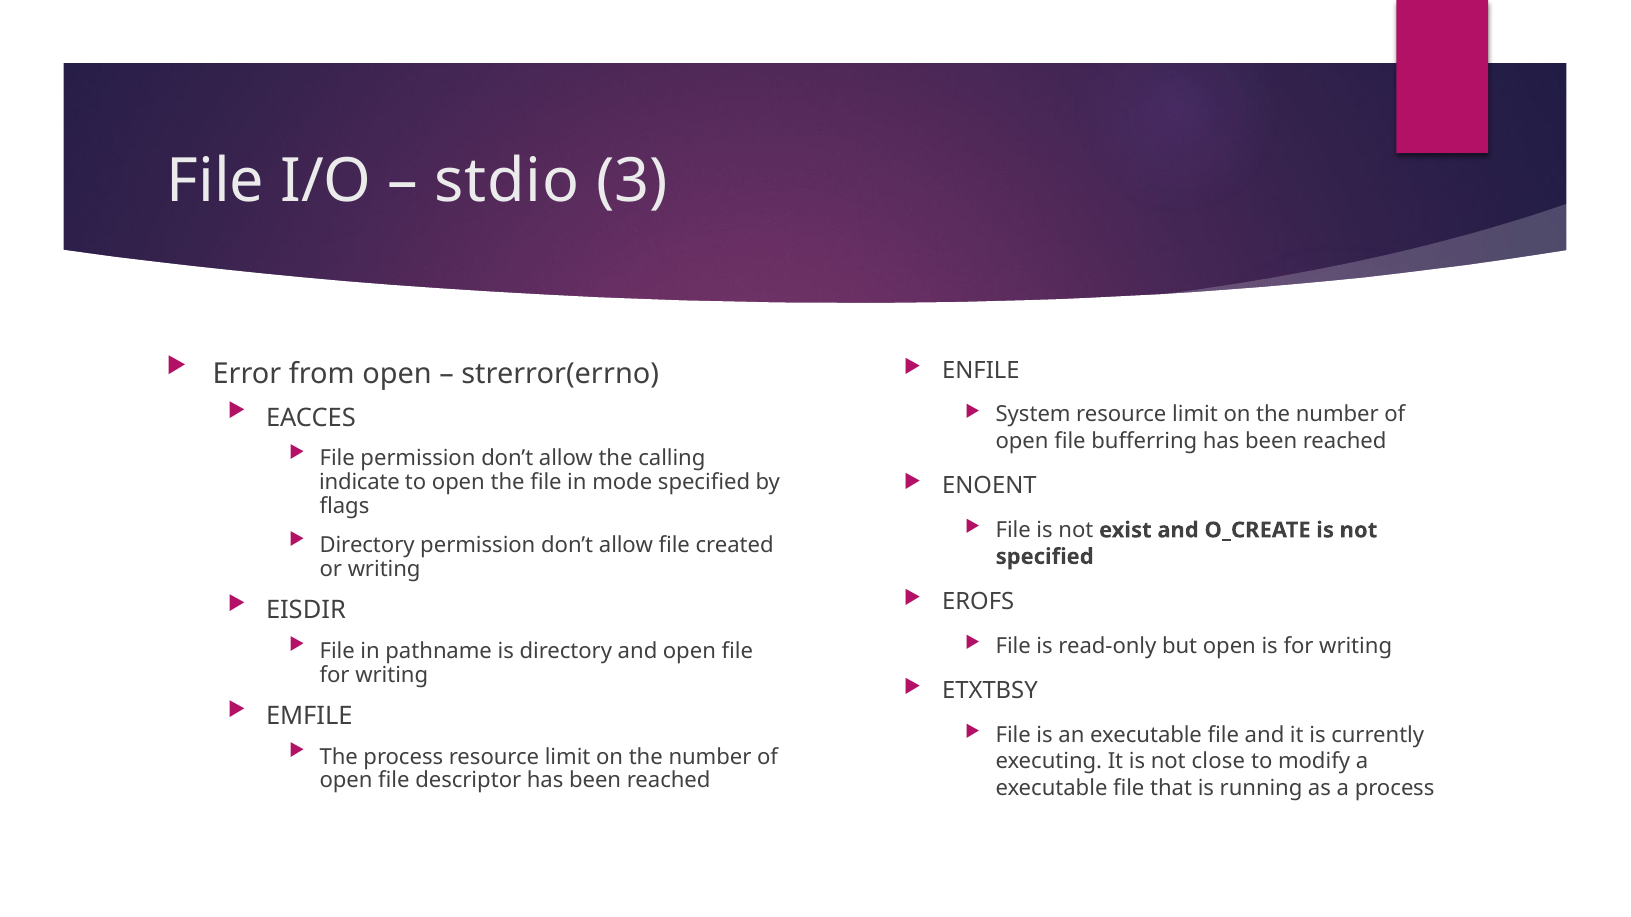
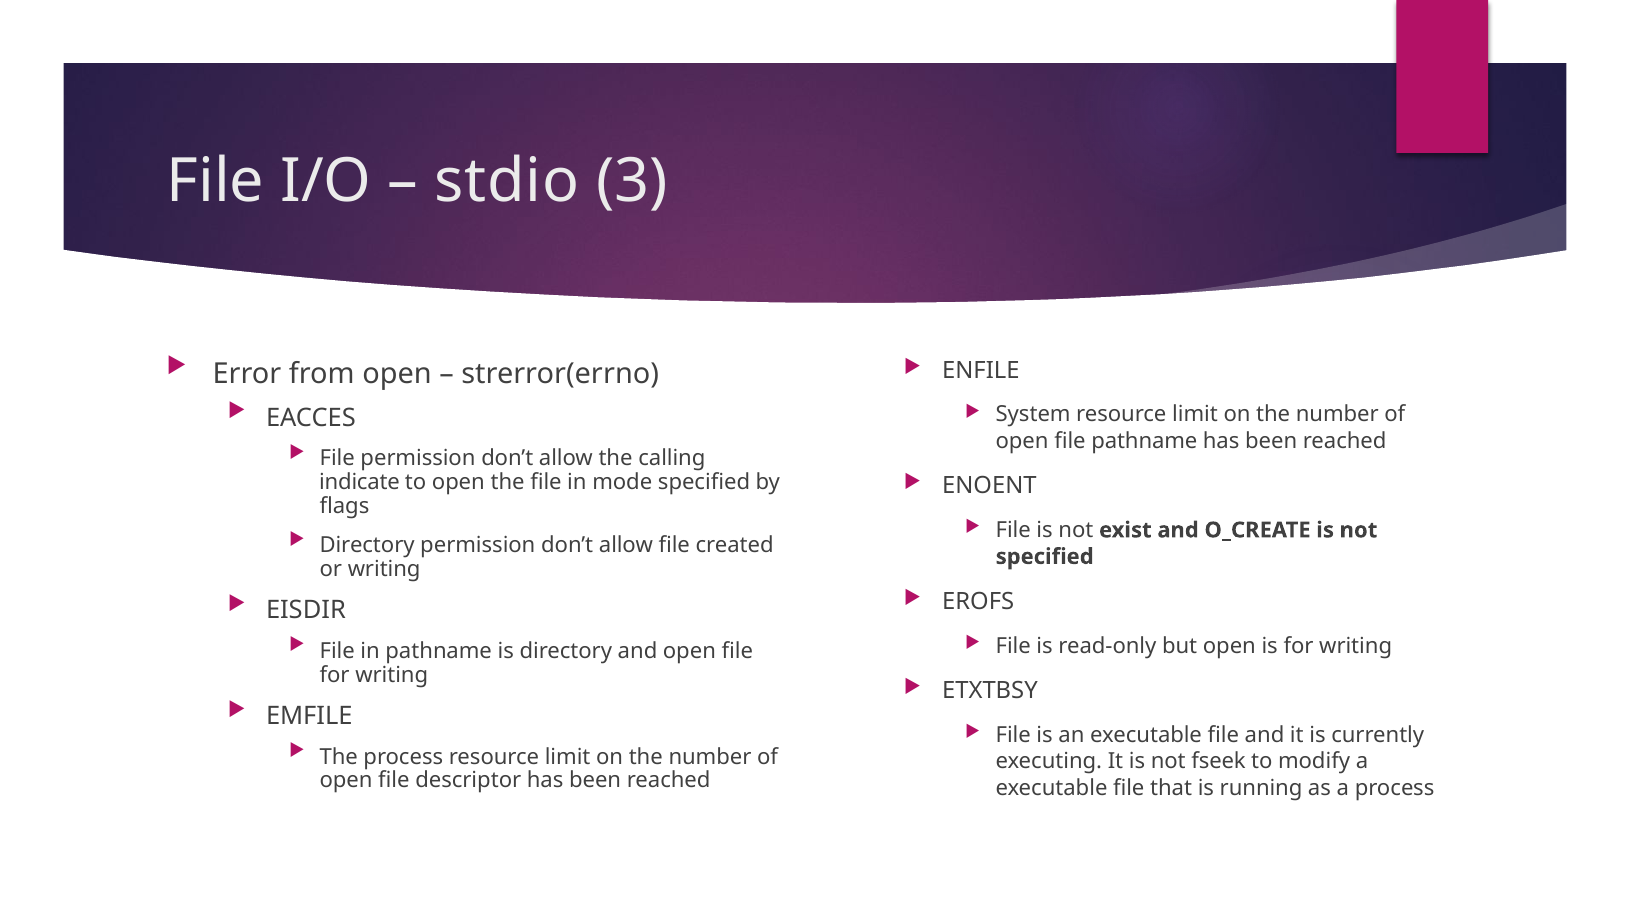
file bufferring: bufferring -> pathname
close: close -> fseek
